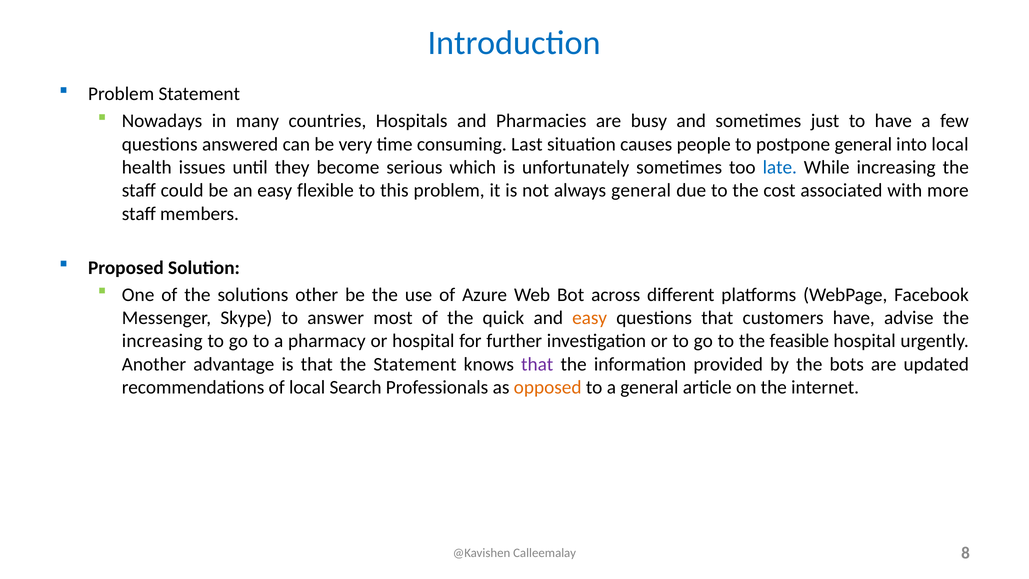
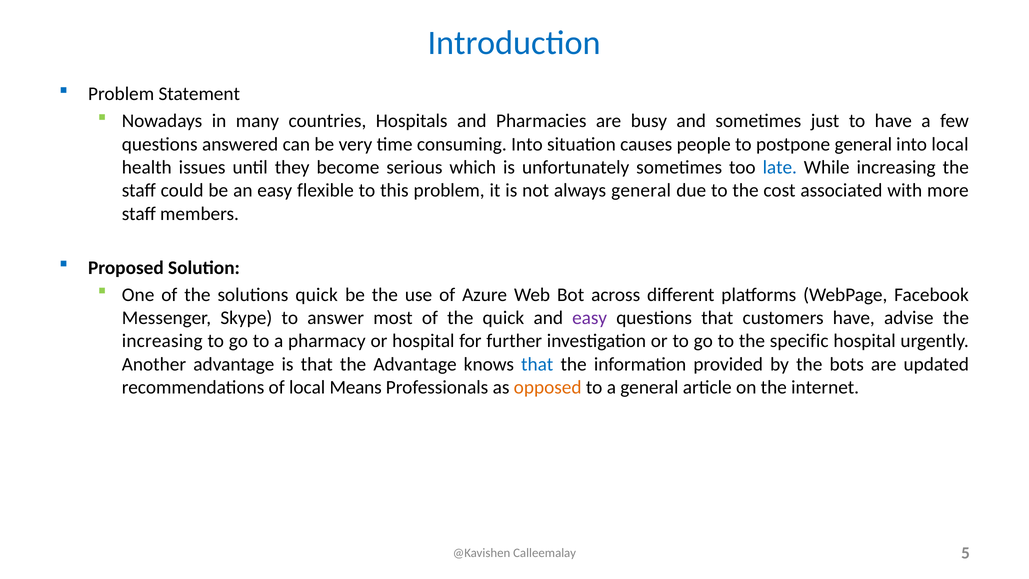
consuming Last: Last -> Into
solutions other: other -> quick
easy at (590, 318) colour: orange -> purple
feasible: feasible -> specific
the Statement: Statement -> Advantage
that at (537, 364) colour: purple -> blue
Search: Search -> Means
8: 8 -> 5
